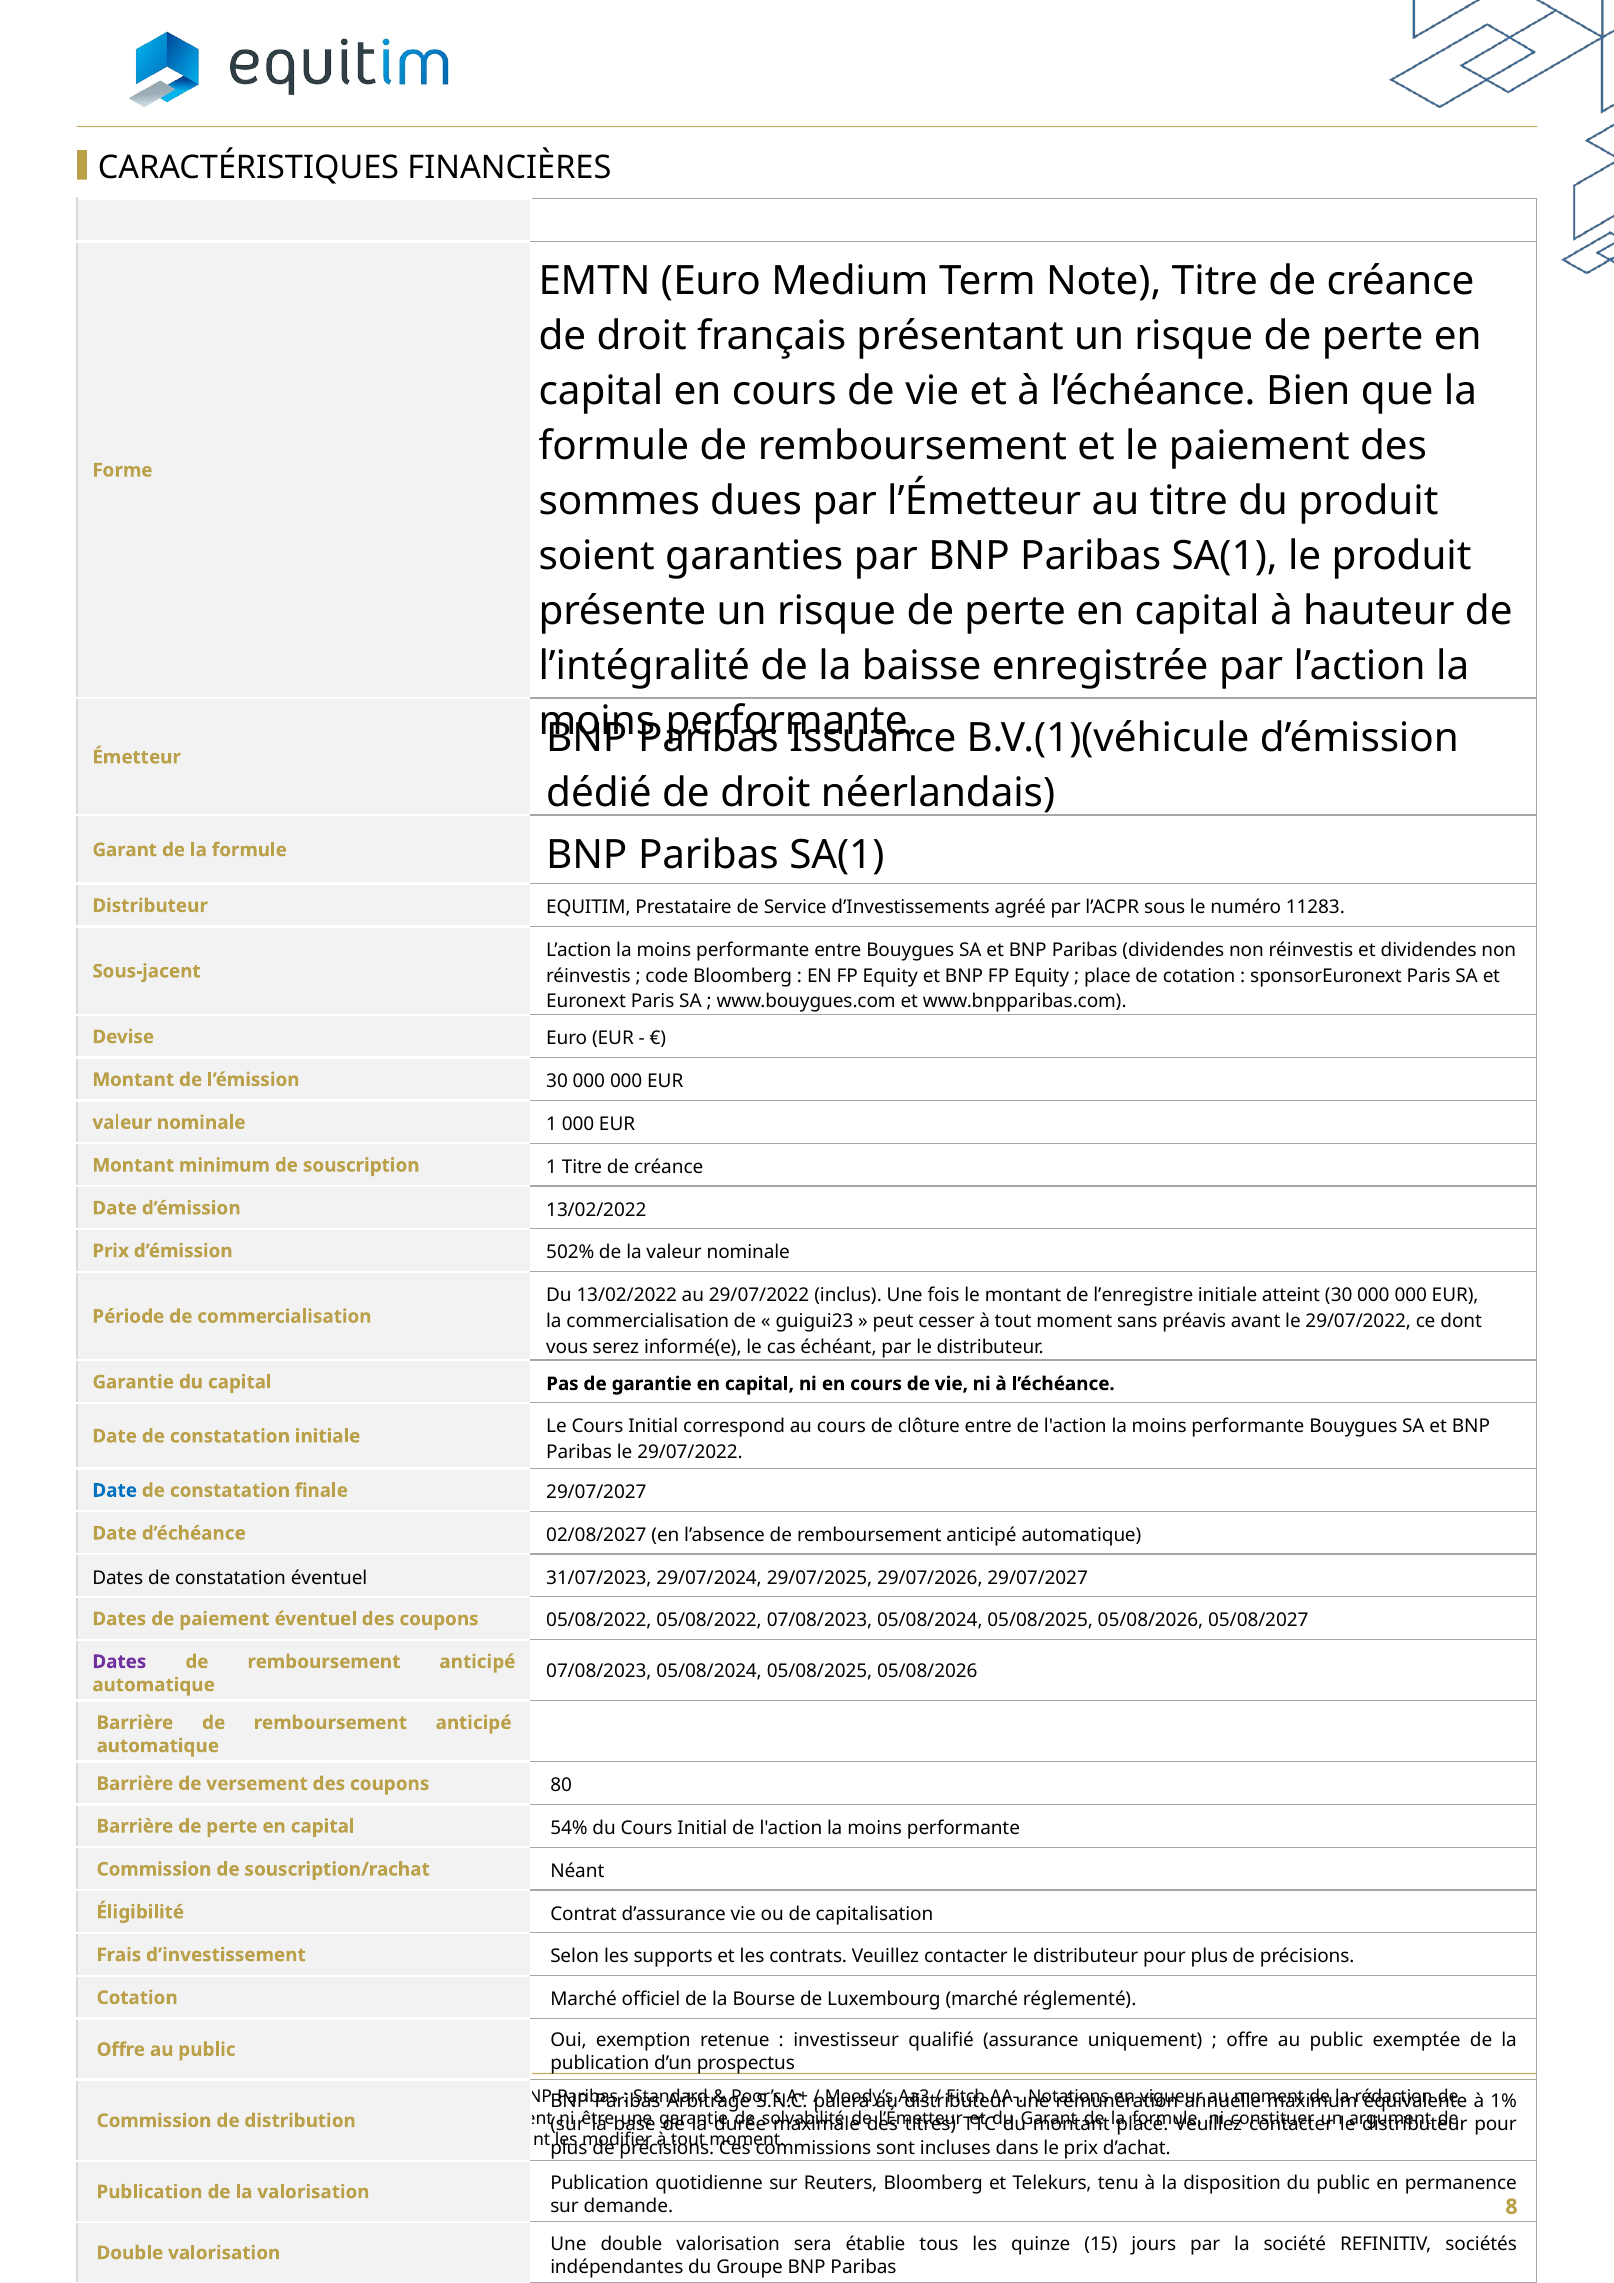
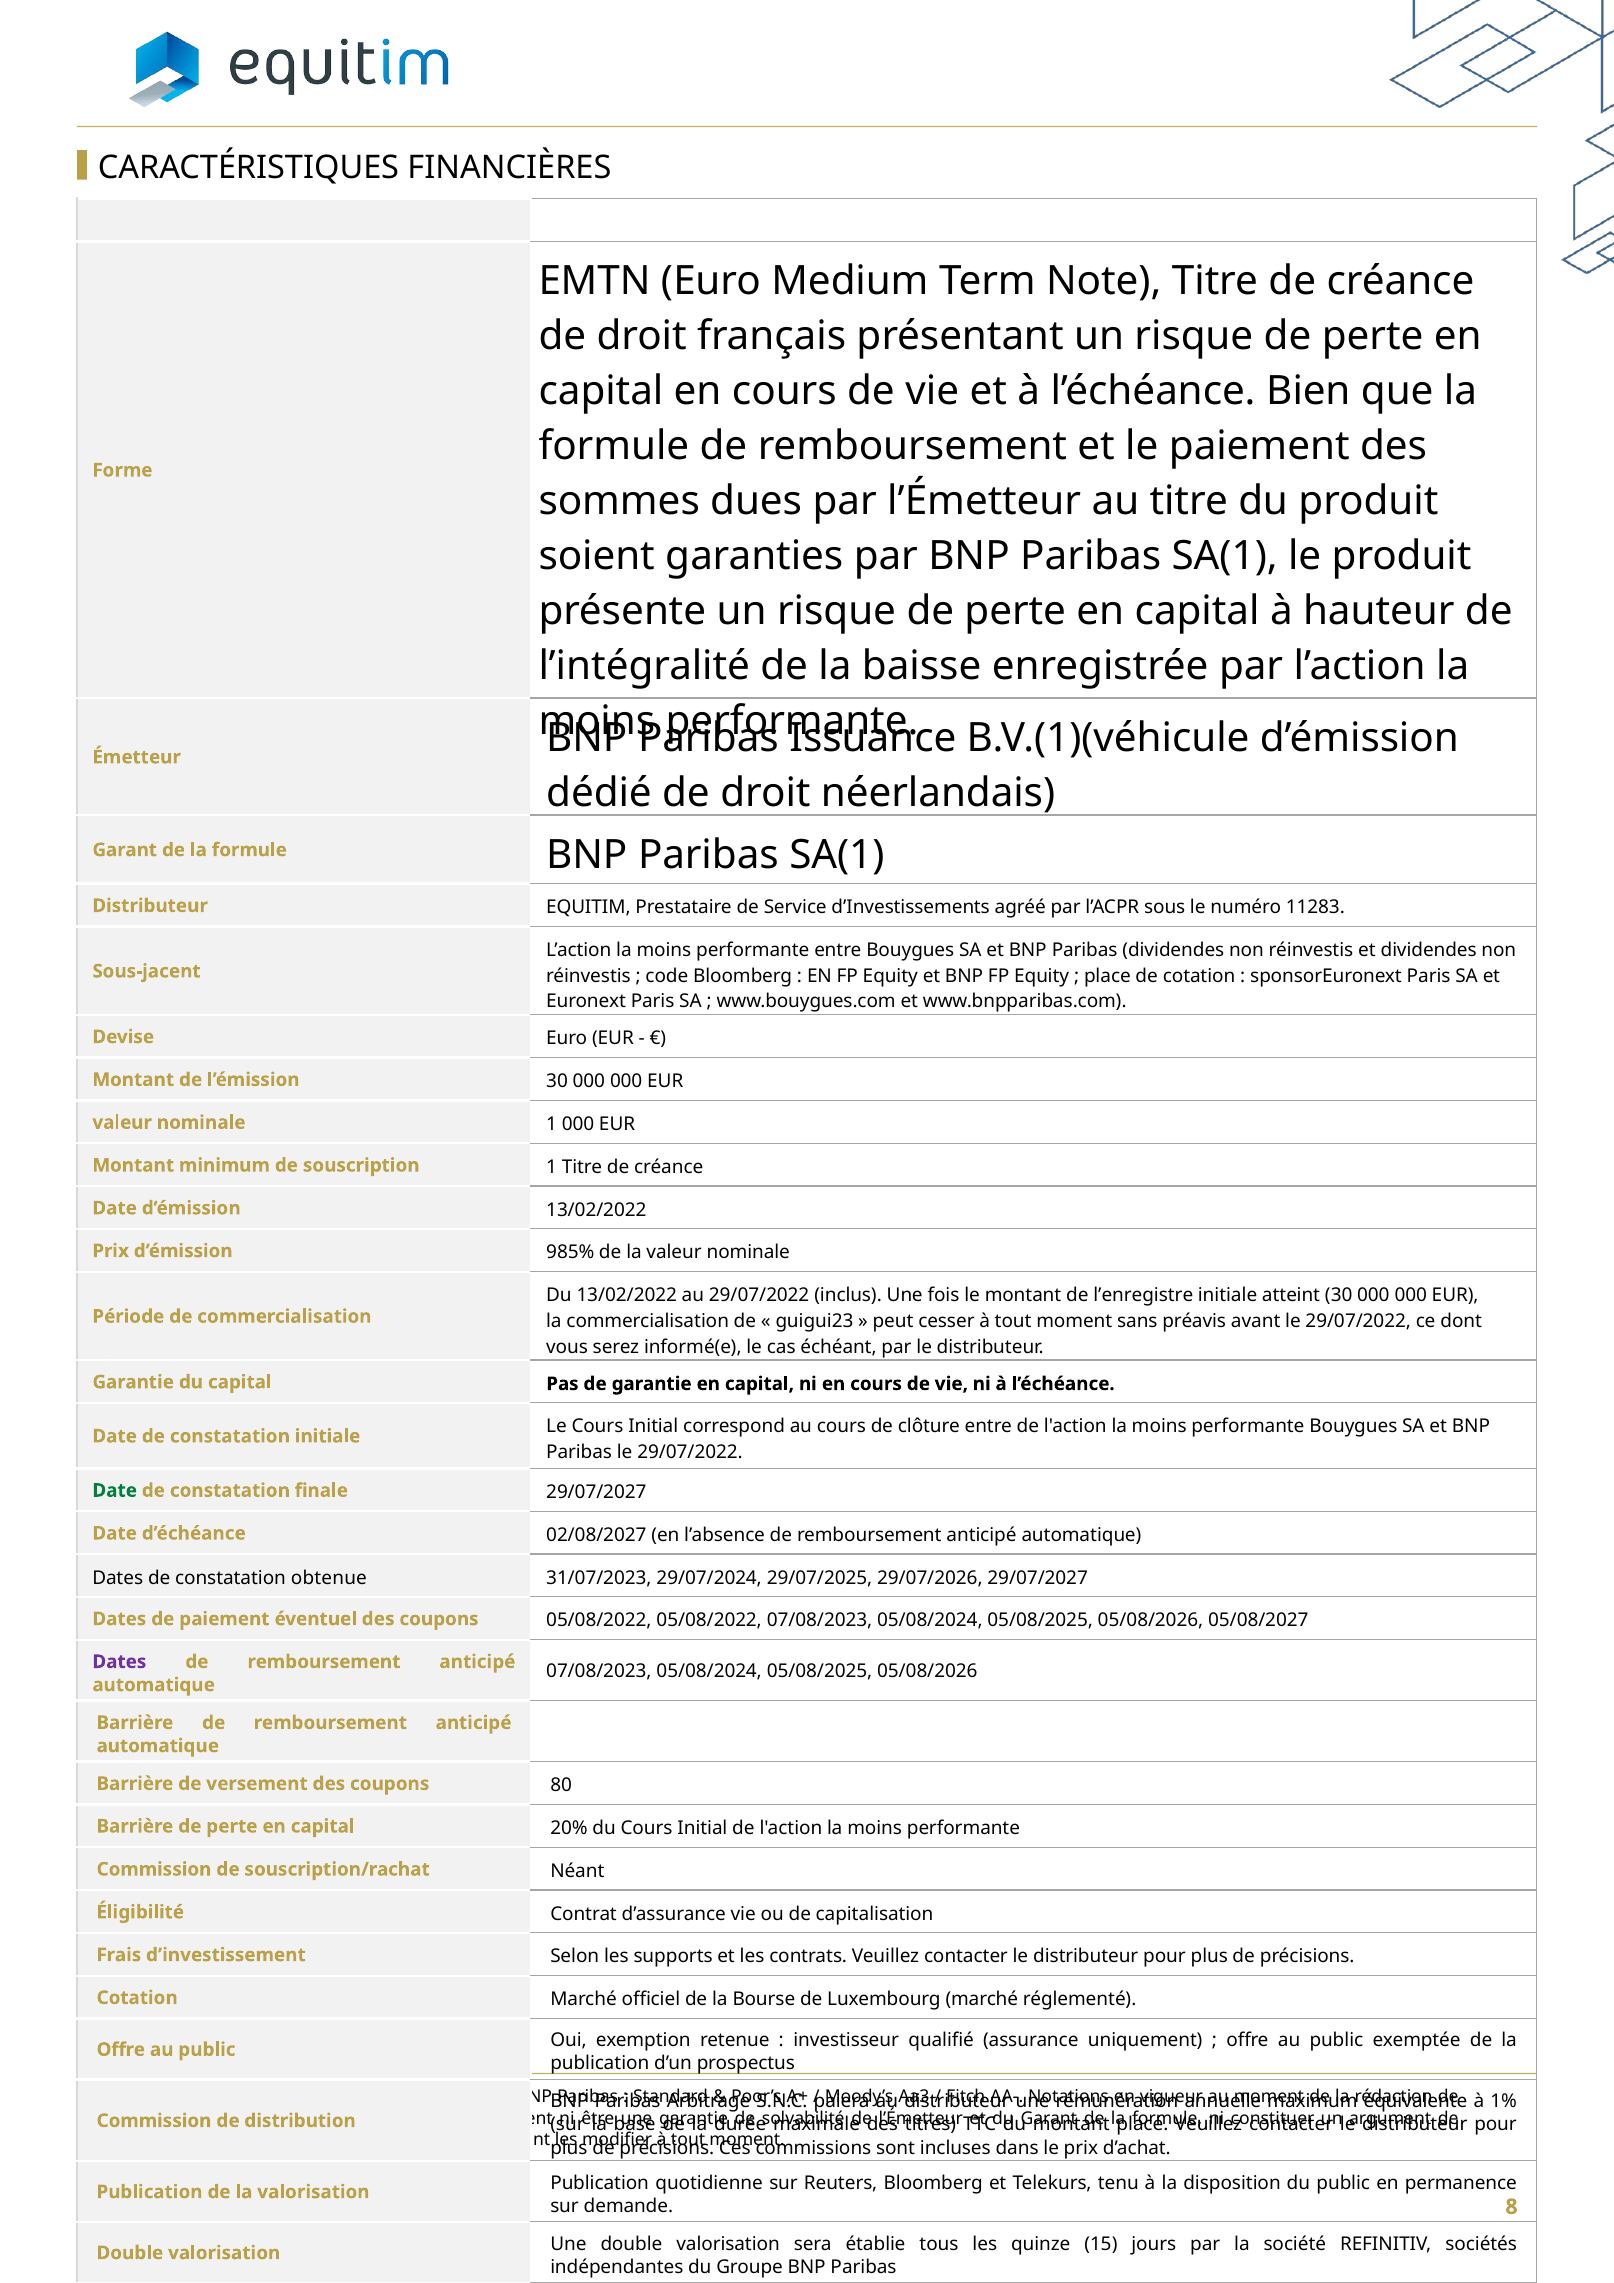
502%: 502% -> 985%
Date at (115, 1490) colour: blue -> green
constatation éventuel: éventuel -> obtenue
54%: 54% -> 20%
